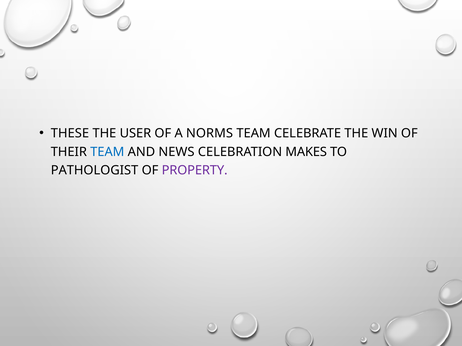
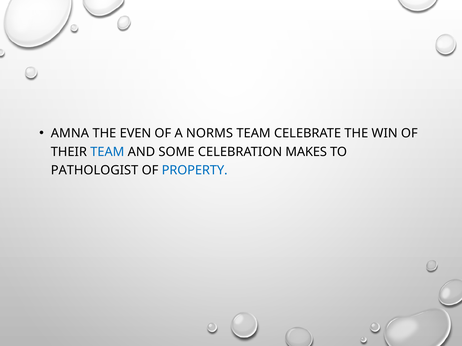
THESE: THESE -> AMNA
USER: USER -> EVEN
NEWS: NEWS -> SOME
PROPERTY colour: purple -> blue
